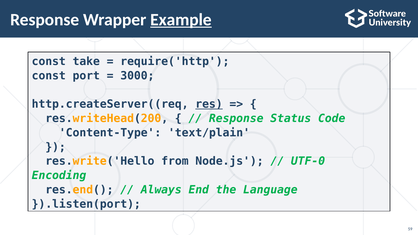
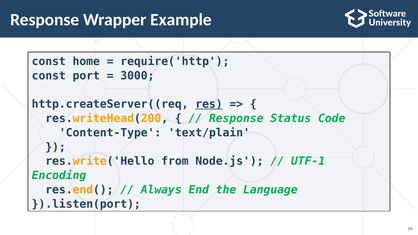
Example underline: present -> none
take: take -> home
UTF-0: UTF-0 -> UTF-1
